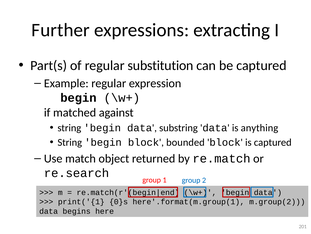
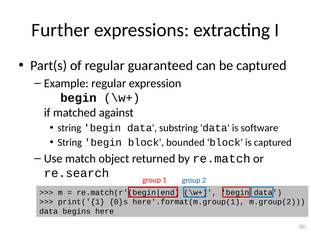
substitution: substitution -> guaranteed
anything: anything -> software
